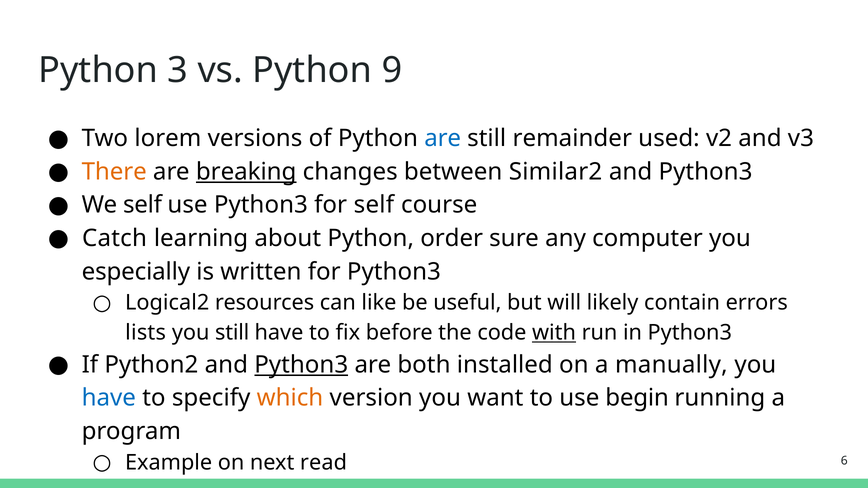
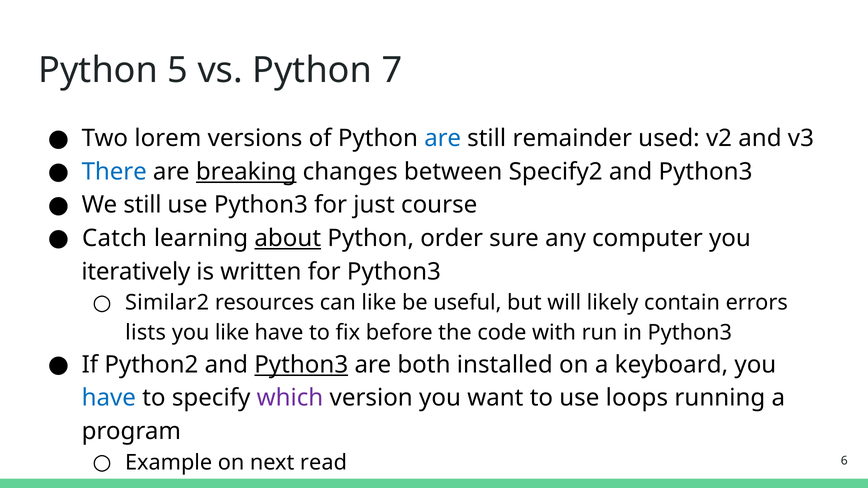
3: 3 -> 5
9: 9 -> 7
There colour: orange -> blue
Similar2: Similar2 -> Specify2
We self: self -> still
for self: self -> just
about underline: none -> present
especially: especially -> iteratively
Logical2: Logical2 -> Similar2
you still: still -> like
with underline: present -> none
manually: manually -> keyboard
which colour: orange -> purple
begin: begin -> loops
